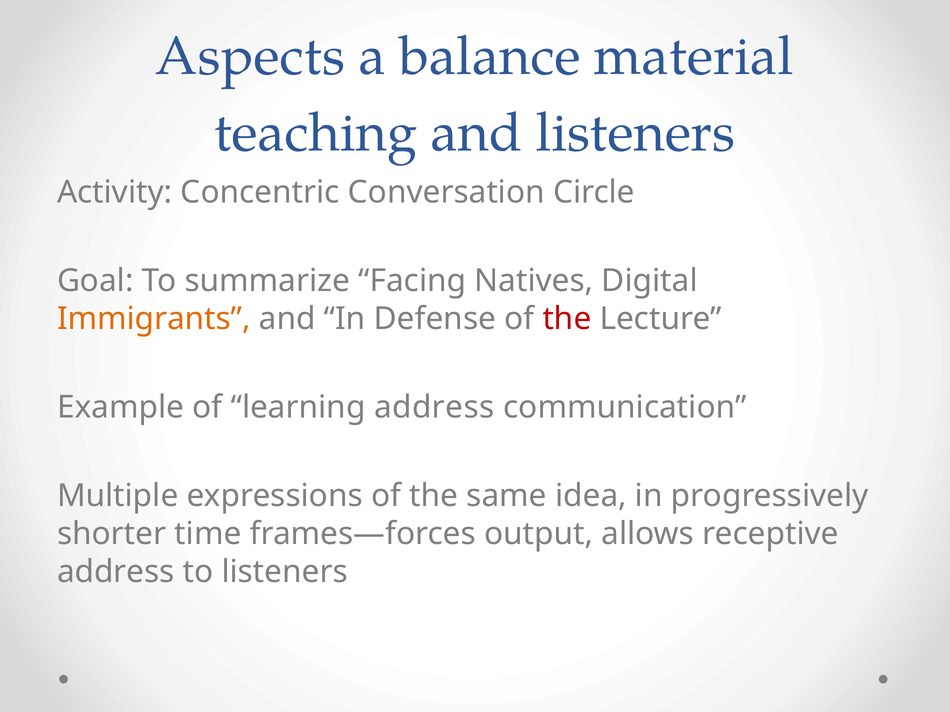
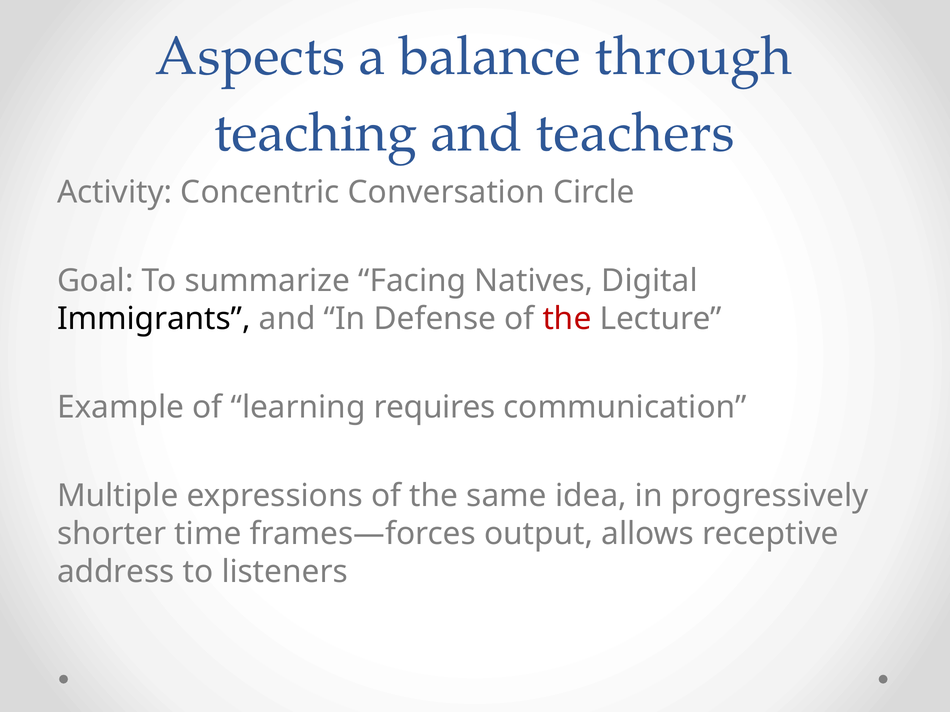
material: material -> through
and listeners: listeners -> teachers
Immigrants colour: orange -> black
learning address: address -> requires
